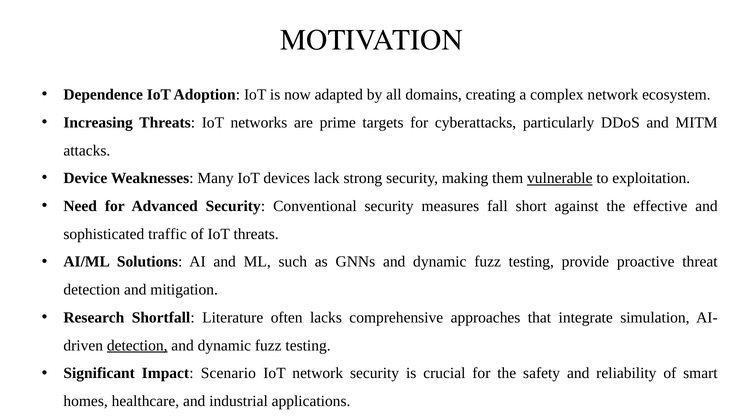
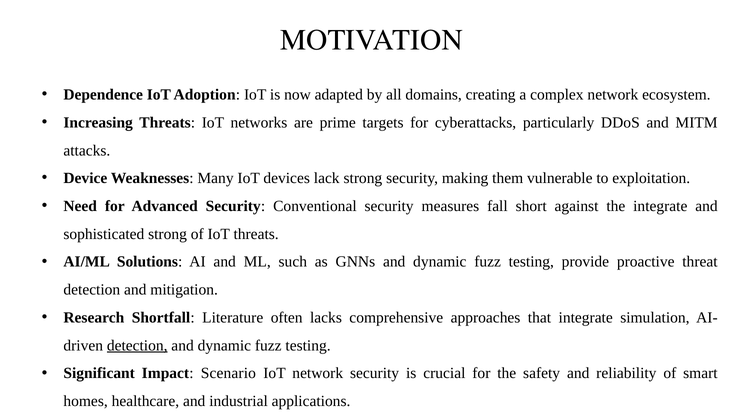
vulnerable underline: present -> none
the effective: effective -> integrate
sophisticated traffic: traffic -> strong
